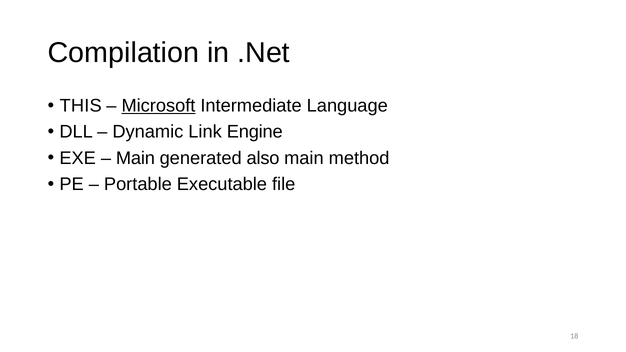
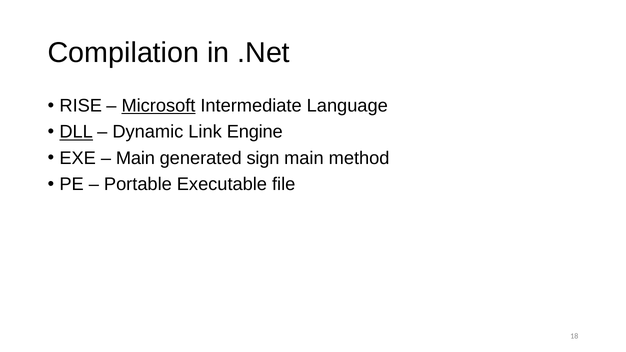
THIS: THIS -> RISE
DLL underline: none -> present
also: also -> sign
